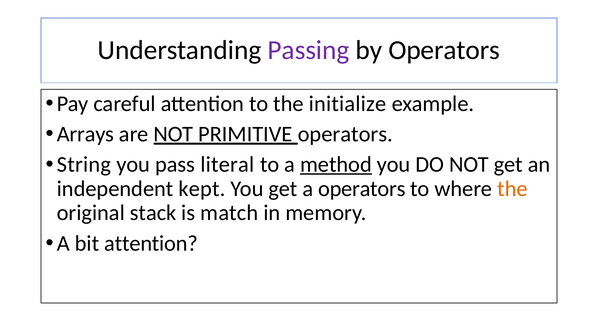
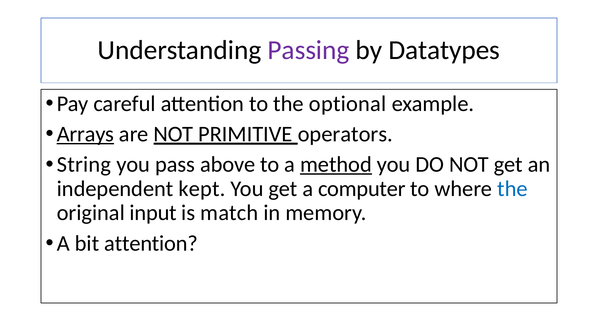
by Operators: Operators -> Datatypes
initialize: initialize -> optional
Arrays underline: none -> present
literal: literal -> above
a operators: operators -> computer
the at (512, 189) colour: orange -> blue
stack: stack -> input
